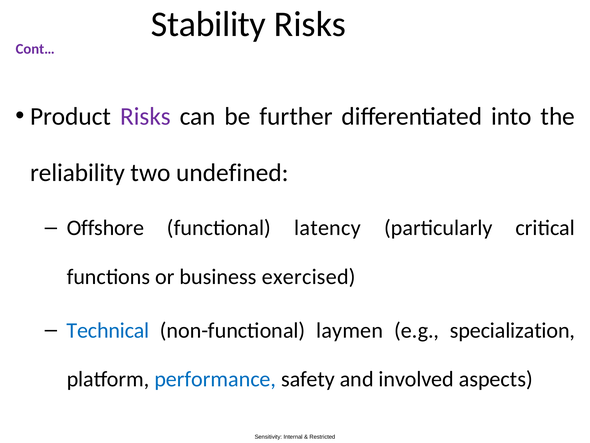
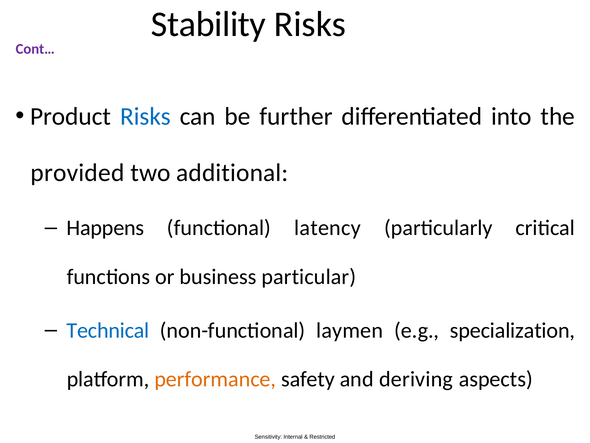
Risks at (145, 116) colour: purple -> blue
reliability: reliability -> provided
undefined: undefined -> additional
Offshore: Offshore -> Happens
exercised: exercised -> particular
performance colour: blue -> orange
involved: involved -> deriving
